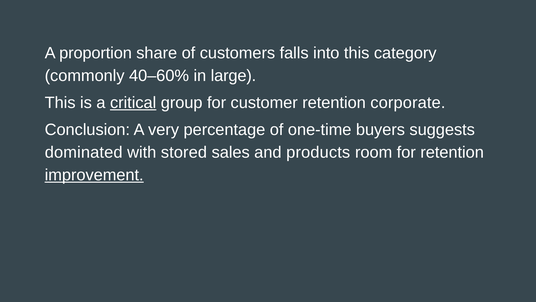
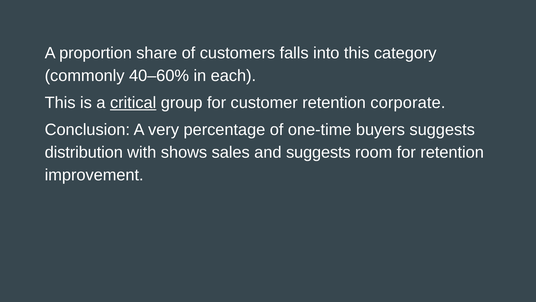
large: large -> each
dominated: dominated -> distribution
stored: stored -> shows
and products: products -> suggests
improvement underline: present -> none
